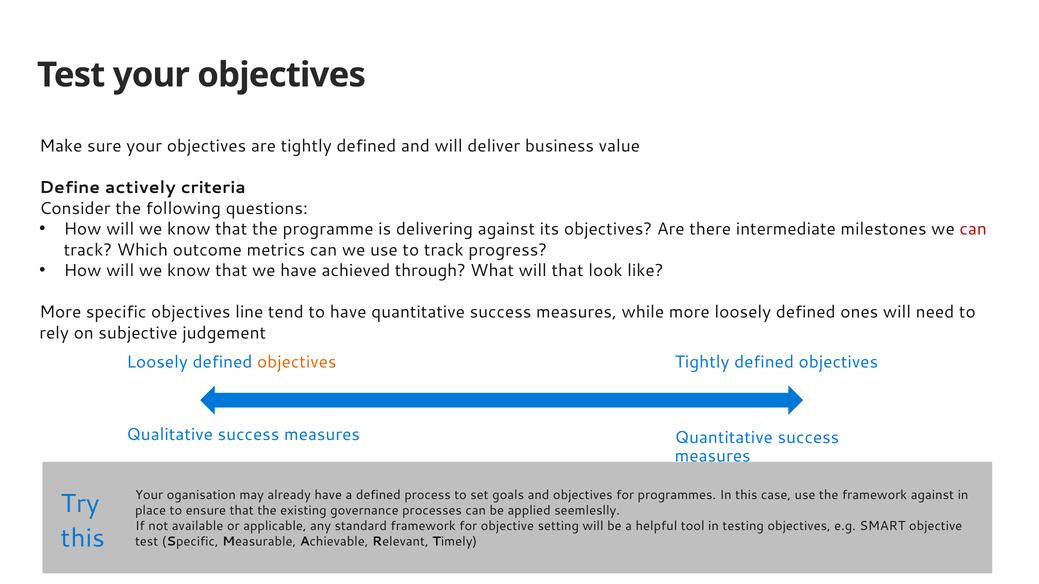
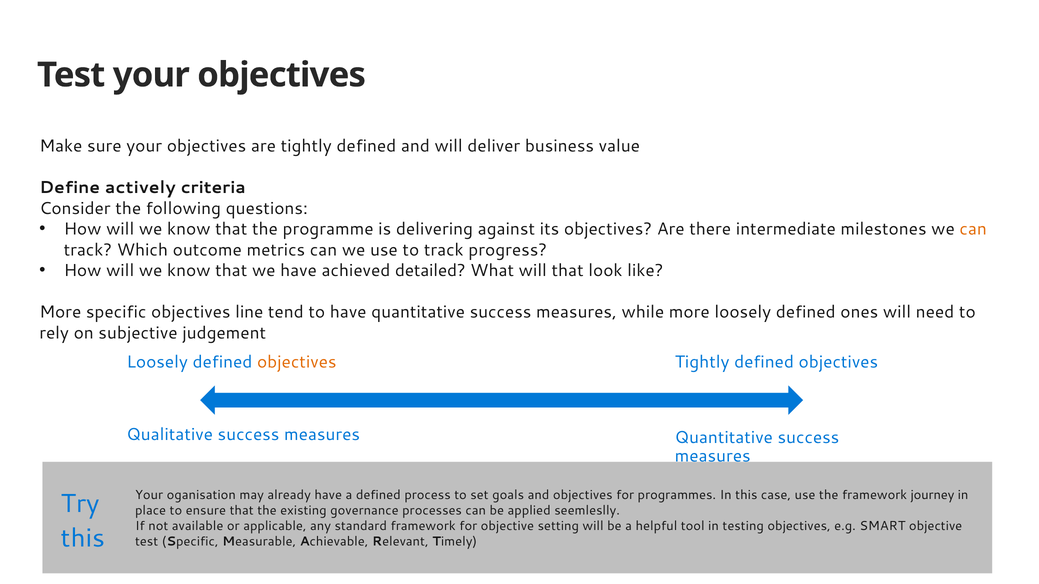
can at (973, 229) colour: red -> orange
through: through -> detailed
framework against: against -> journey
